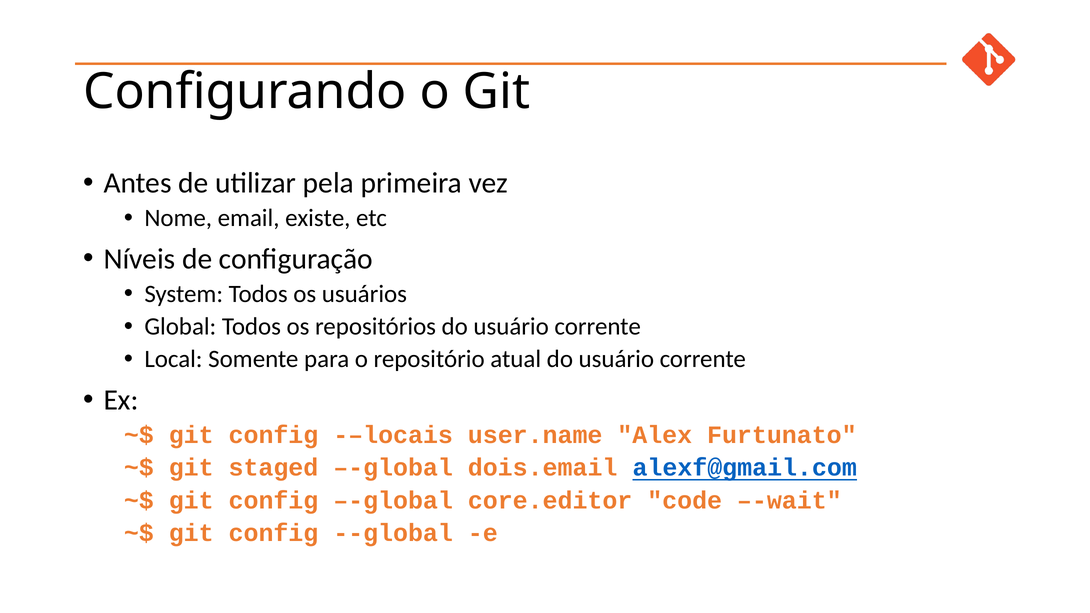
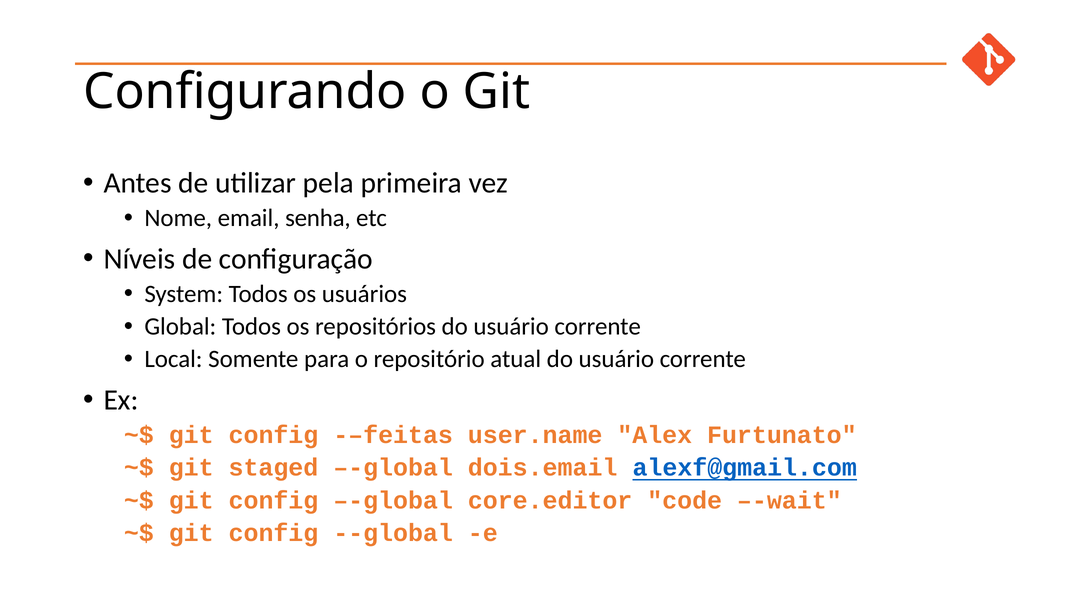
existe: existe -> senha
-–locais: -–locais -> -–feitas
